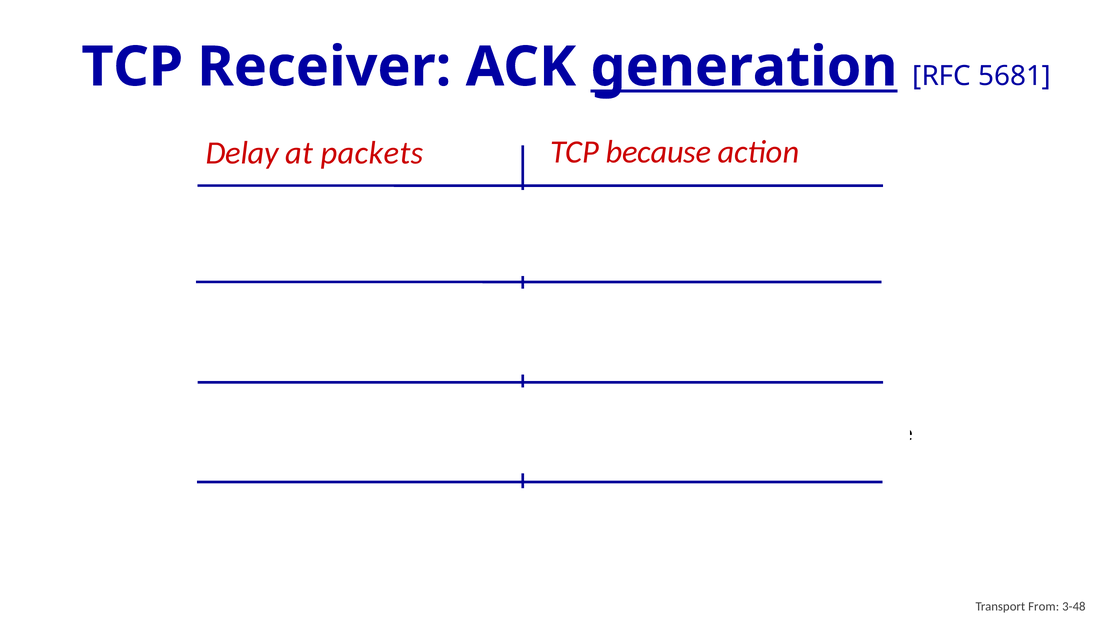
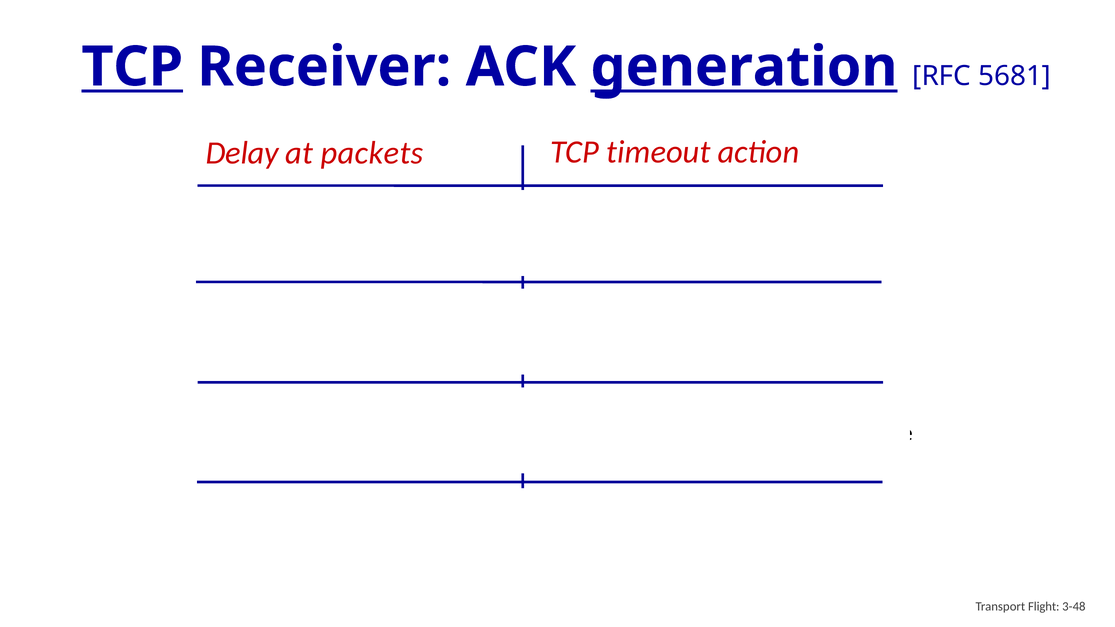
TCP at (132, 67) underline: none -> present
because: because -> timeout
From: From -> Flight
